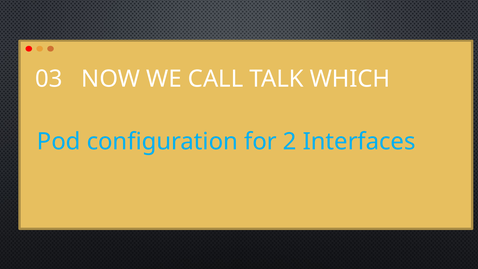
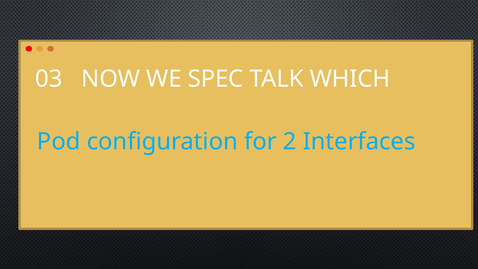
CALL: CALL -> SPEC
